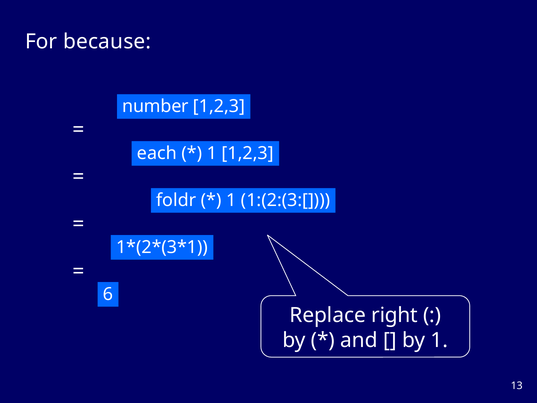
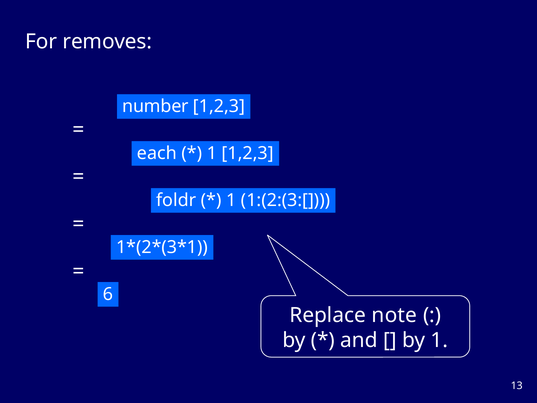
because: because -> removes
right: right -> note
